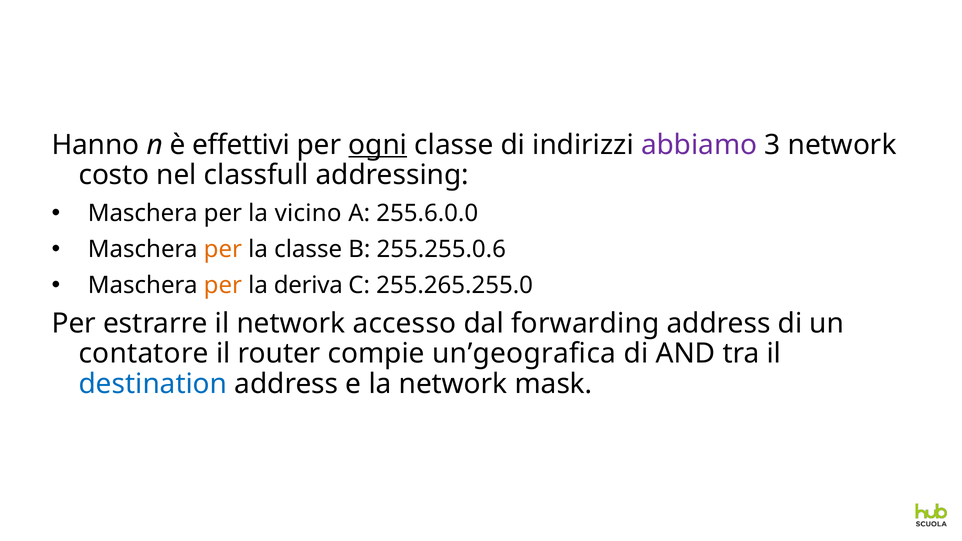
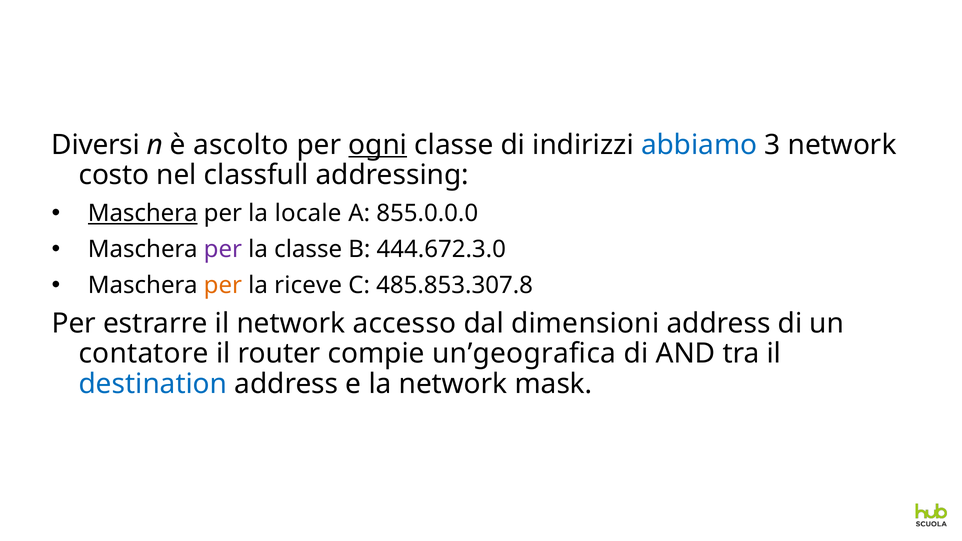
Hanno: Hanno -> Diversi
effettivi: effettivi -> ascolto
abbiamo colour: purple -> blue
Maschera at (143, 213) underline: none -> present
vicino: vicino -> locale
255.6.0.0: 255.6.0.0 -> 855.0.0.0
per at (223, 249) colour: orange -> purple
255.255.0.6: 255.255.0.6 -> 444.672.3.0
deriva: deriva -> riceve
255.265.255.0: 255.265.255.0 -> 485.853.307.8
forwarding: forwarding -> dimensioni
